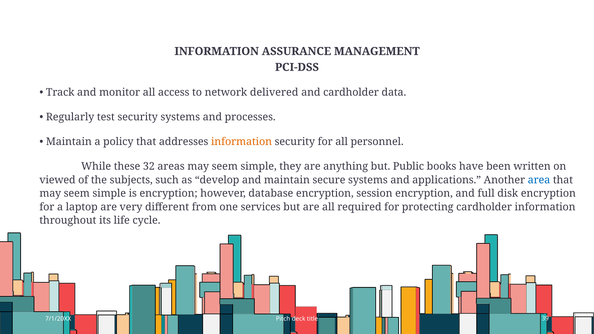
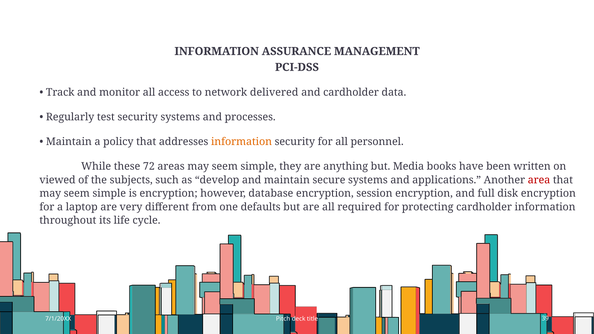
32: 32 -> 72
Public: Public -> Media
area colour: blue -> red
services: services -> defaults
